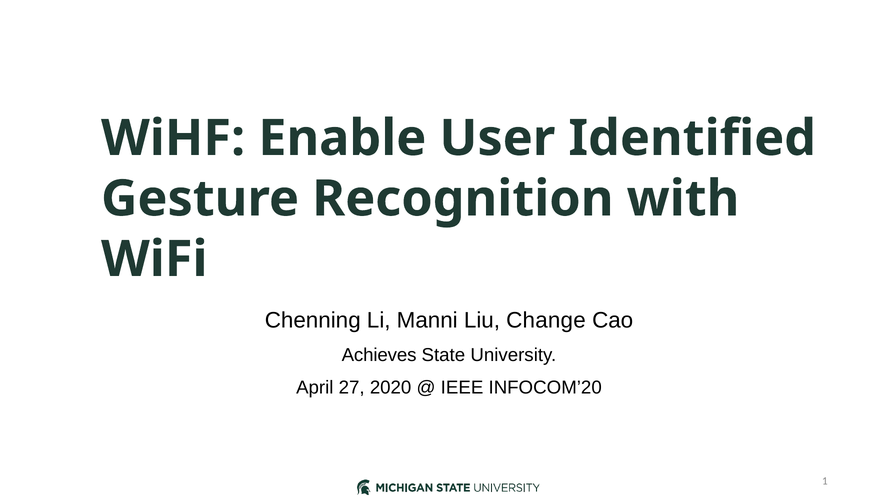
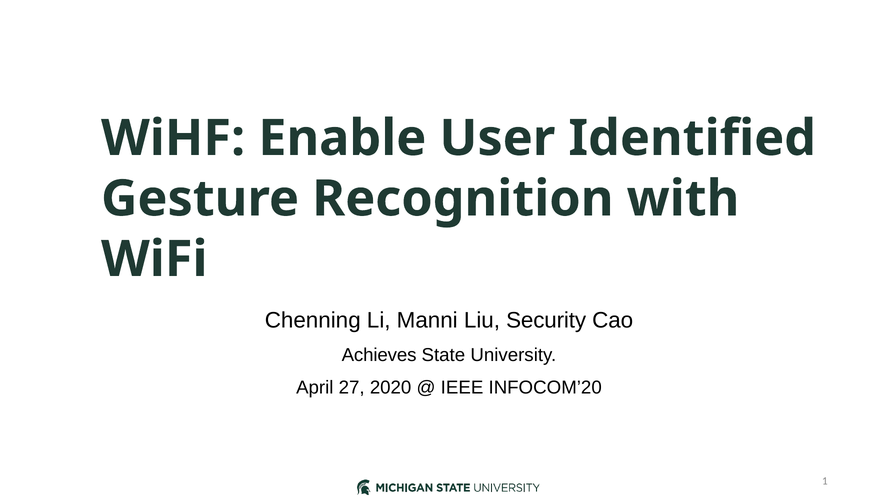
Change: Change -> Security
